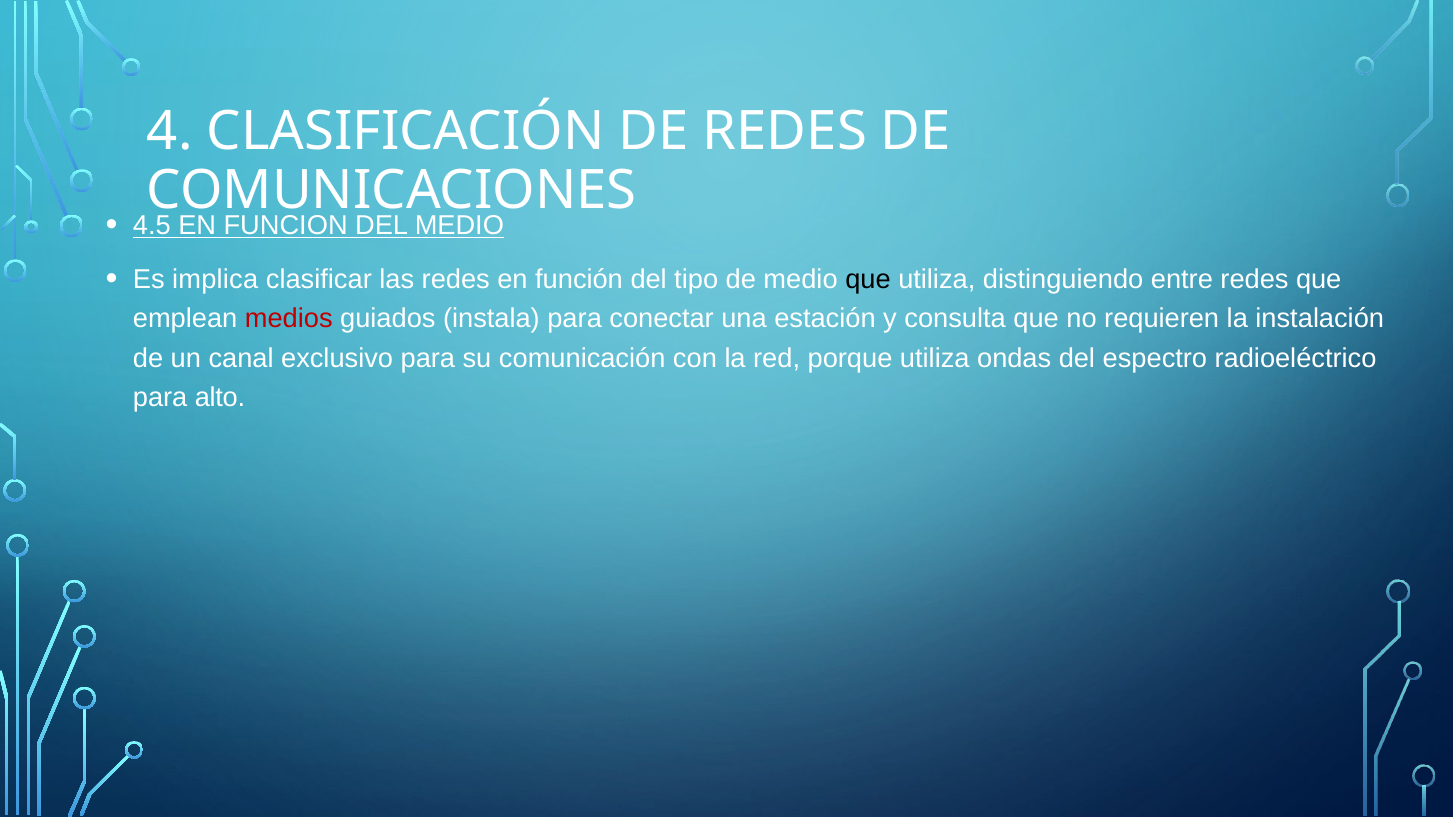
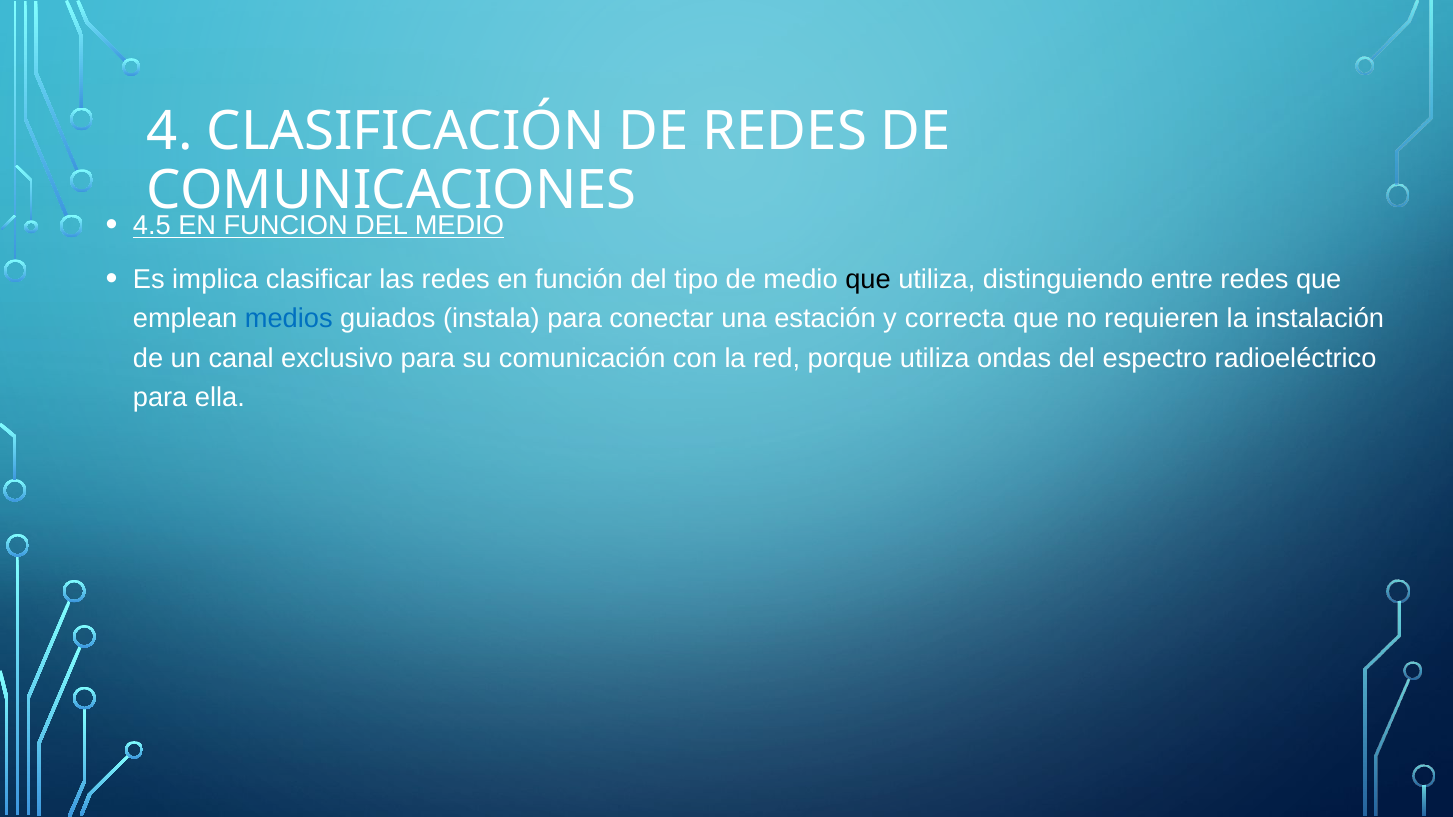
medios colour: red -> blue
consulta: consulta -> correcta
alto: alto -> ella
